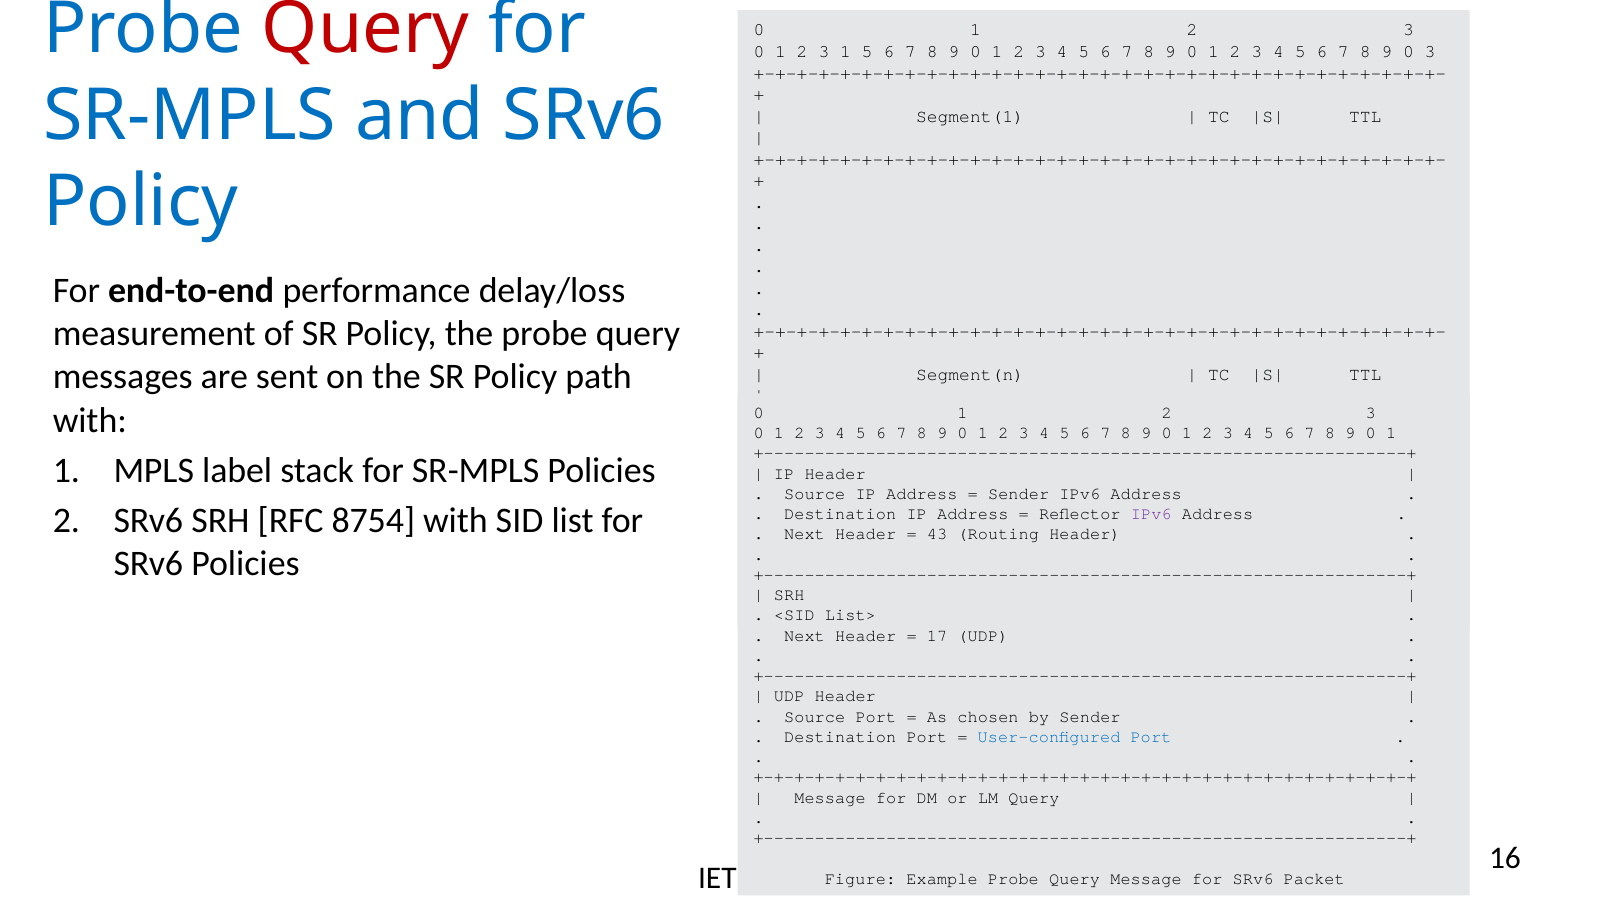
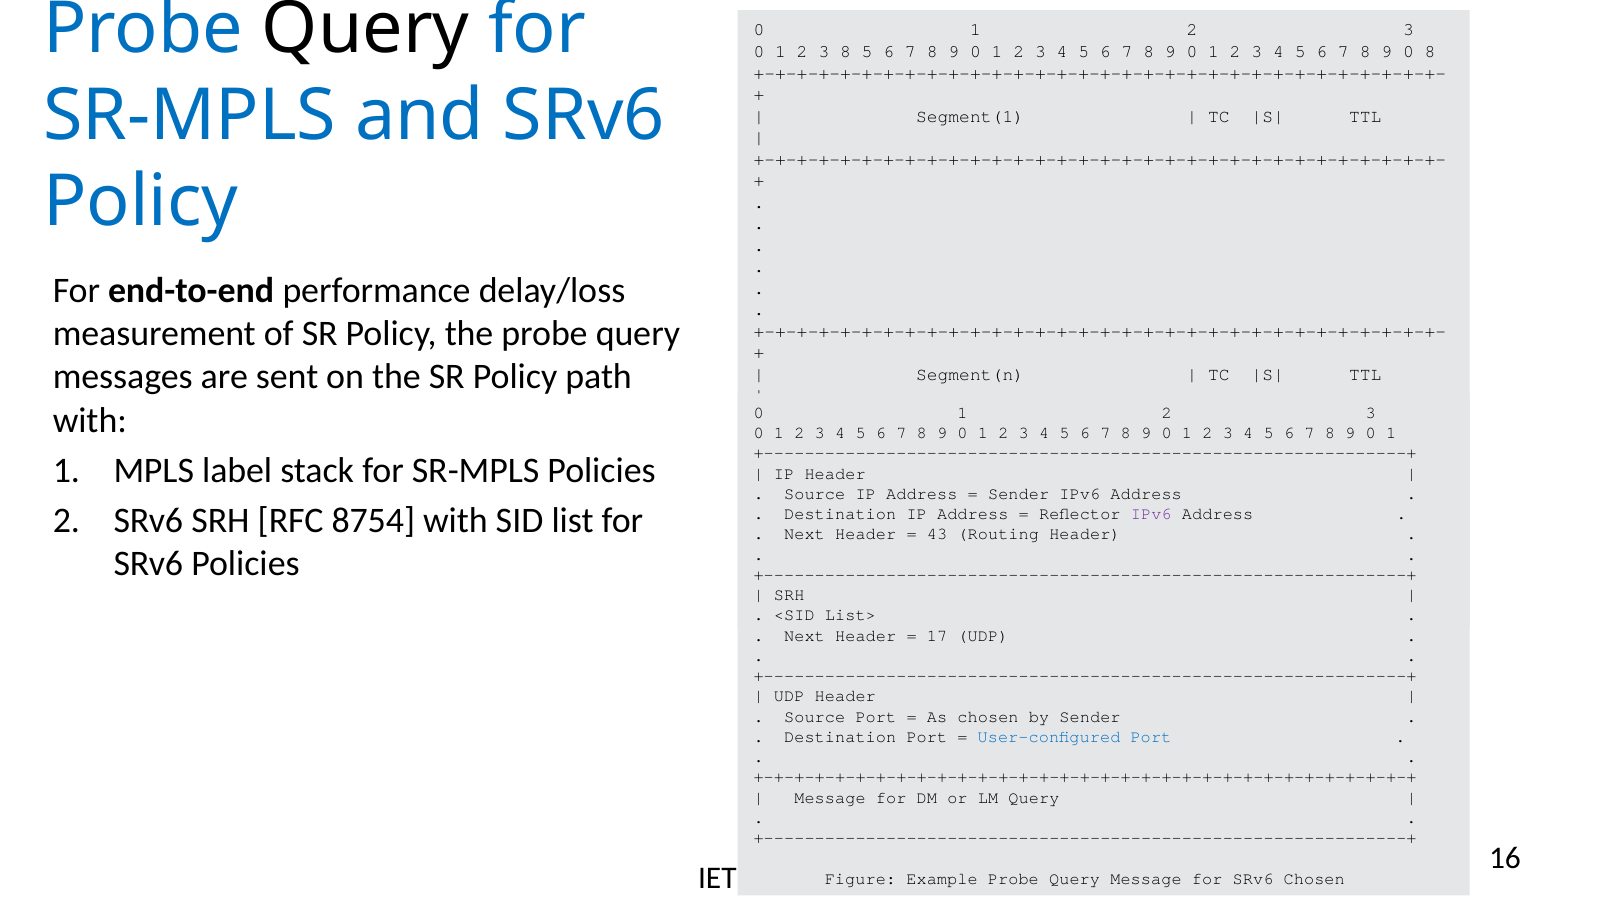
Query at (366, 29) colour: red -> black
3 1: 1 -> 8
0 3: 3 -> 8
SRv6 Packet: Packet -> Chosen
